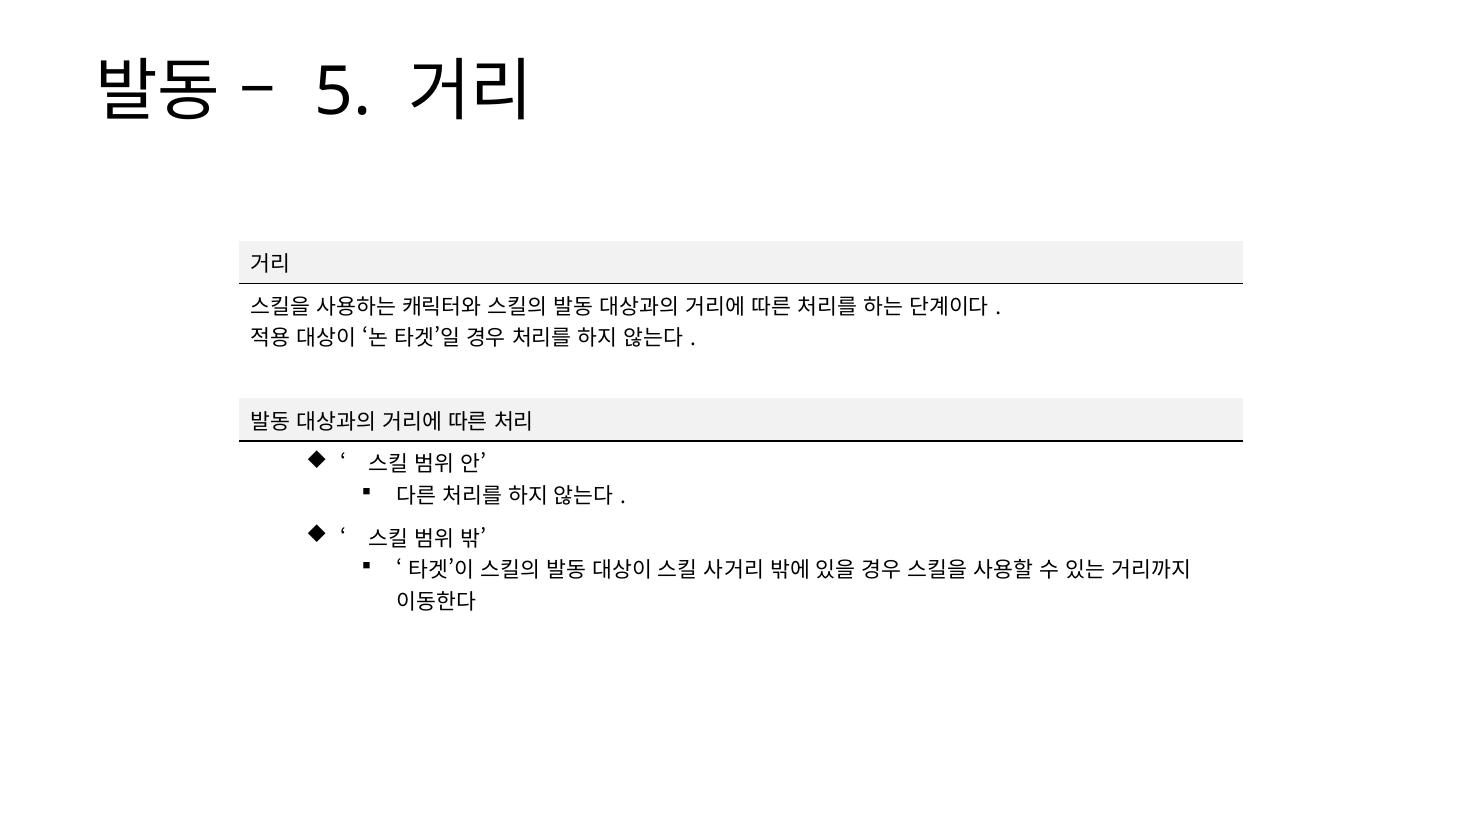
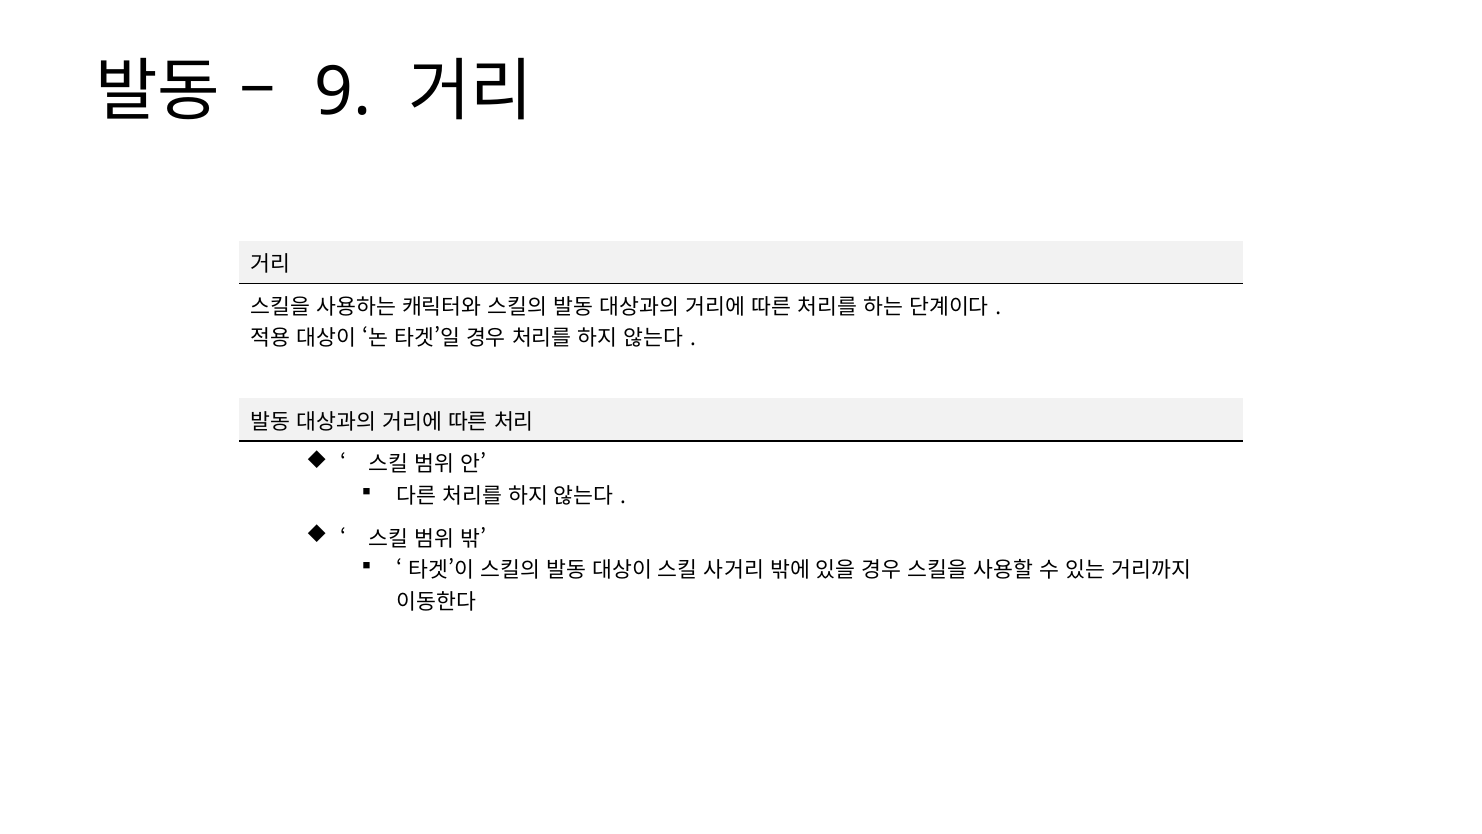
5: 5 -> 9
